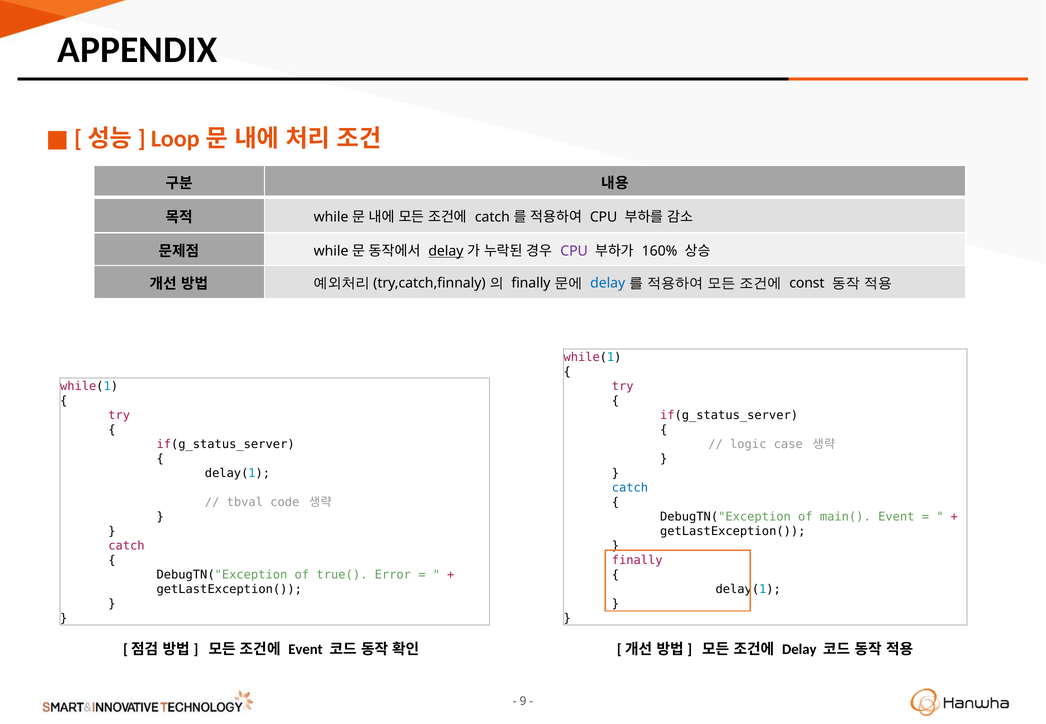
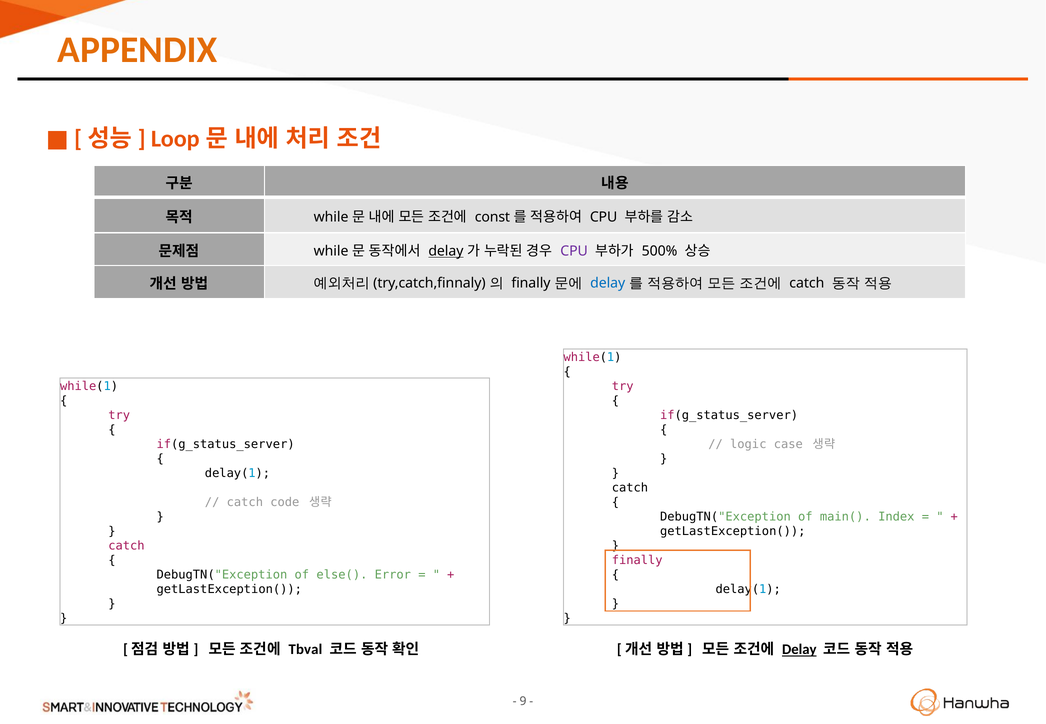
APPENDIX colour: black -> orange
catch at (492, 217): catch -> const
160%: 160% -> 500%
const at (807, 283): const -> catch
catch at (630, 488) colour: blue -> black
tbval at (245, 502): tbval -> catch
main( Event: Event -> Index
true(: true( -> else(
Event at (306, 650): Event -> Tbval
Delay at (799, 650) underline: none -> present
